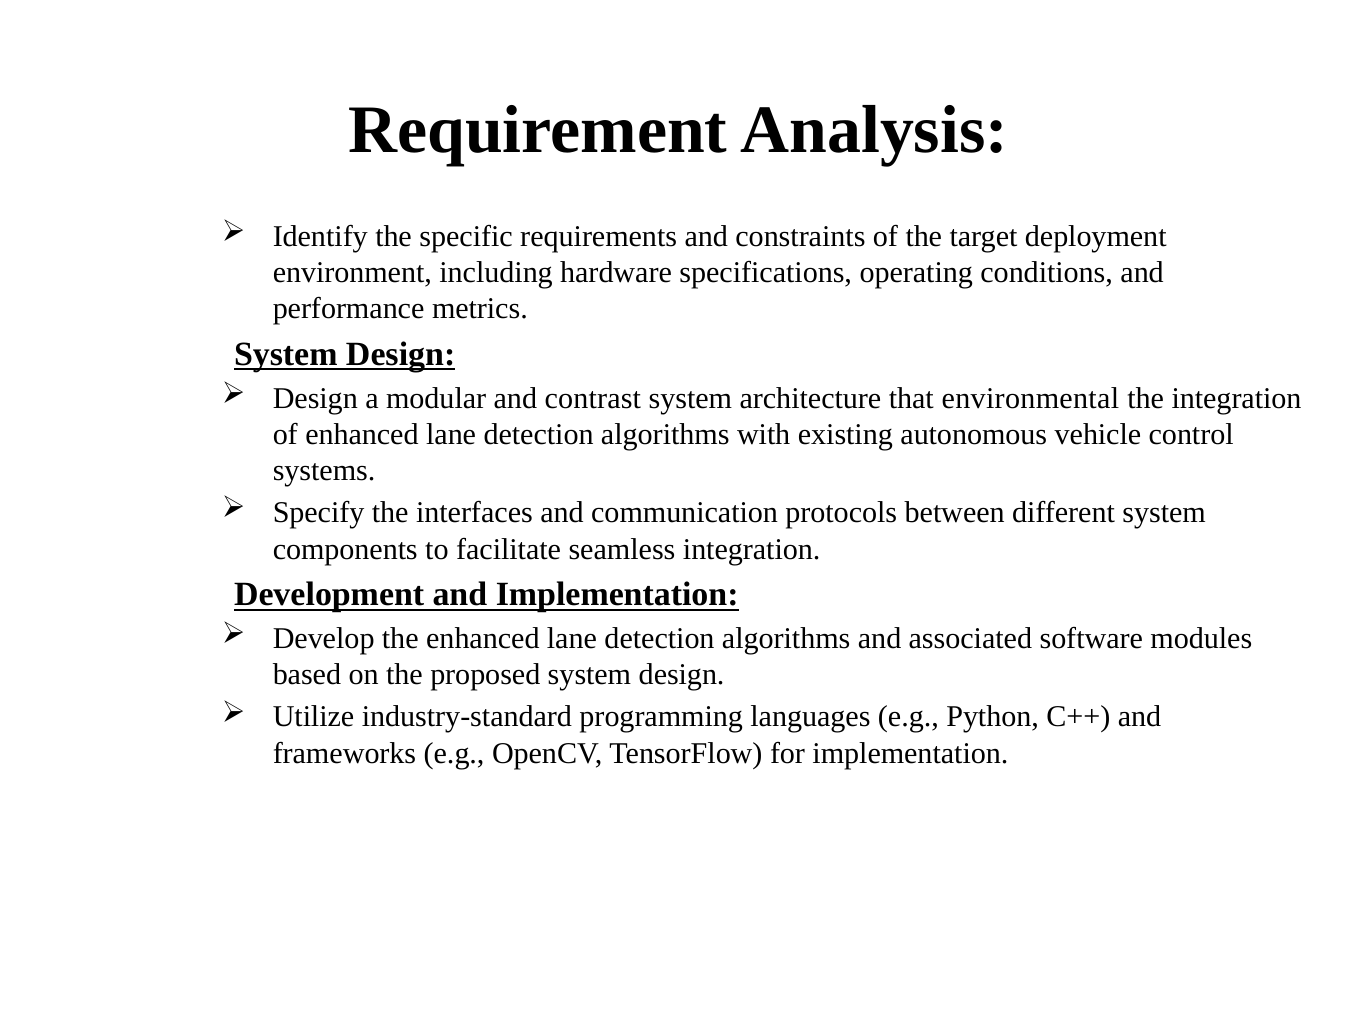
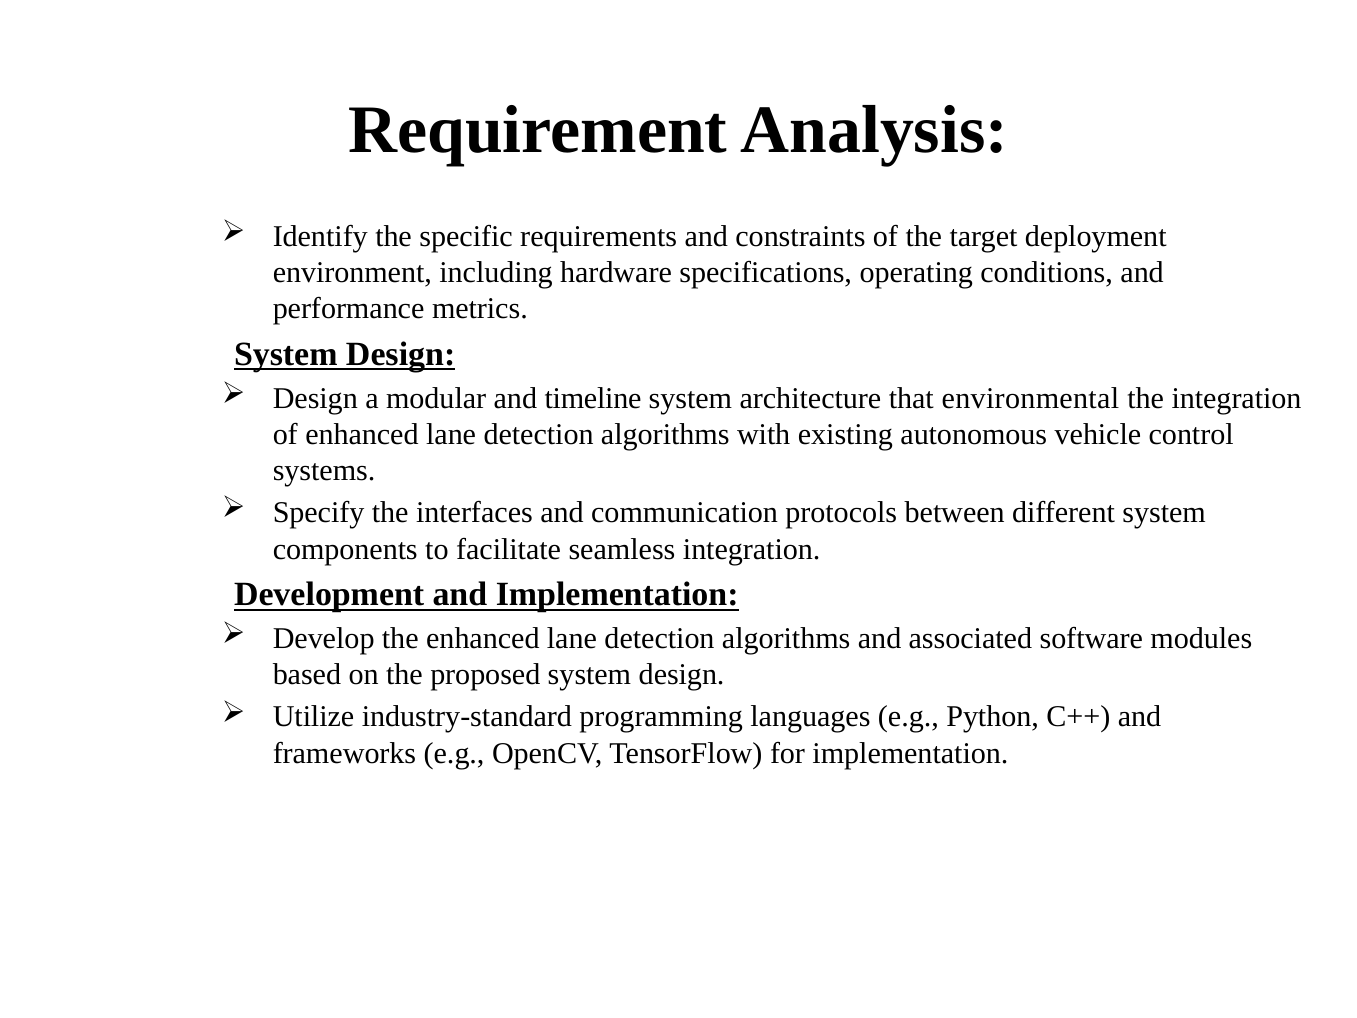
contrast: contrast -> timeline
